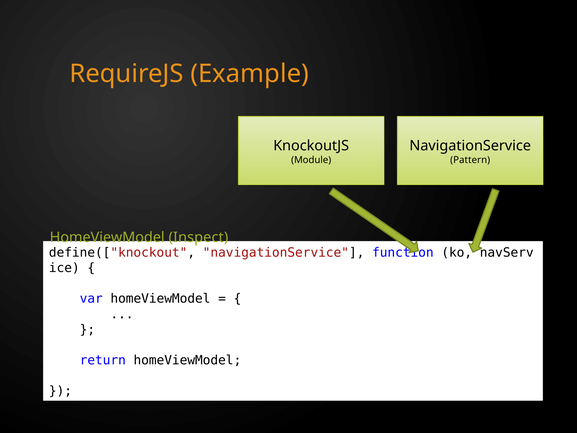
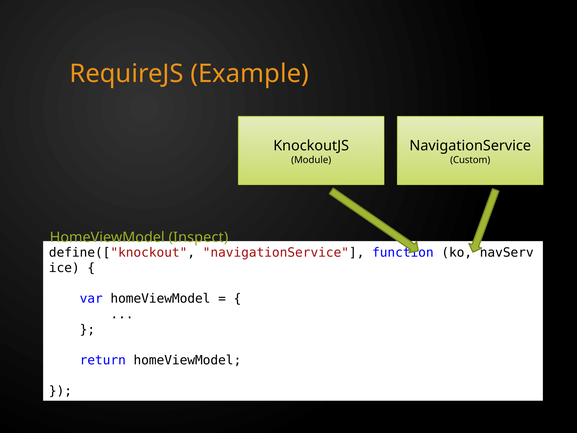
Pattern: Pattern -> Custom
